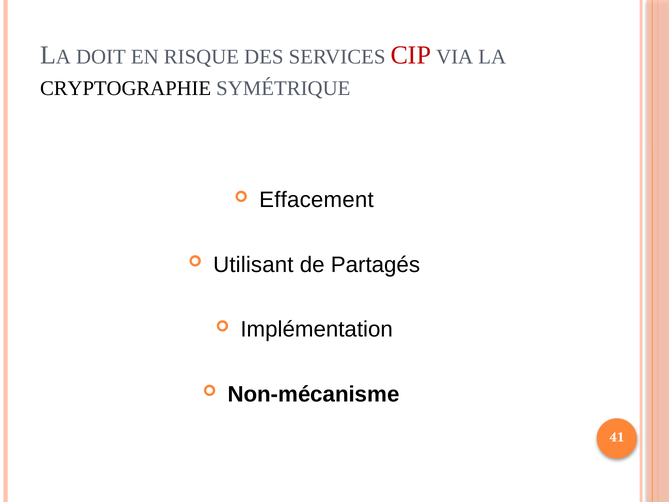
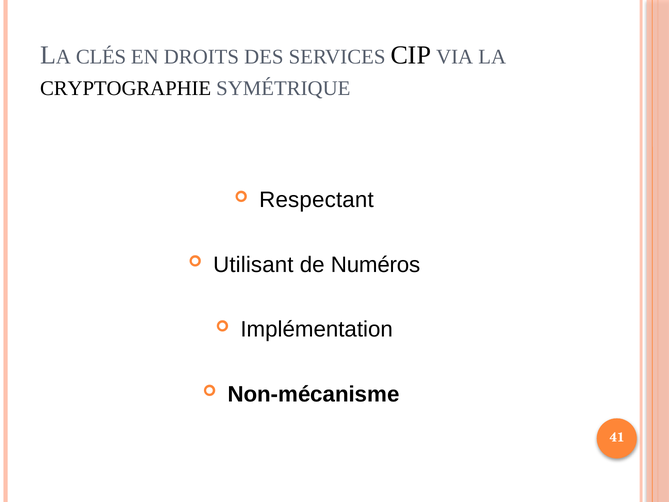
DOIT: DOIT -> CLÉS
RISQUE: RISQUE -> DROITS
CIP colour: red -> black
Effacement: Effacement -> Respectant
Partagés: Partagés -> Numéros
